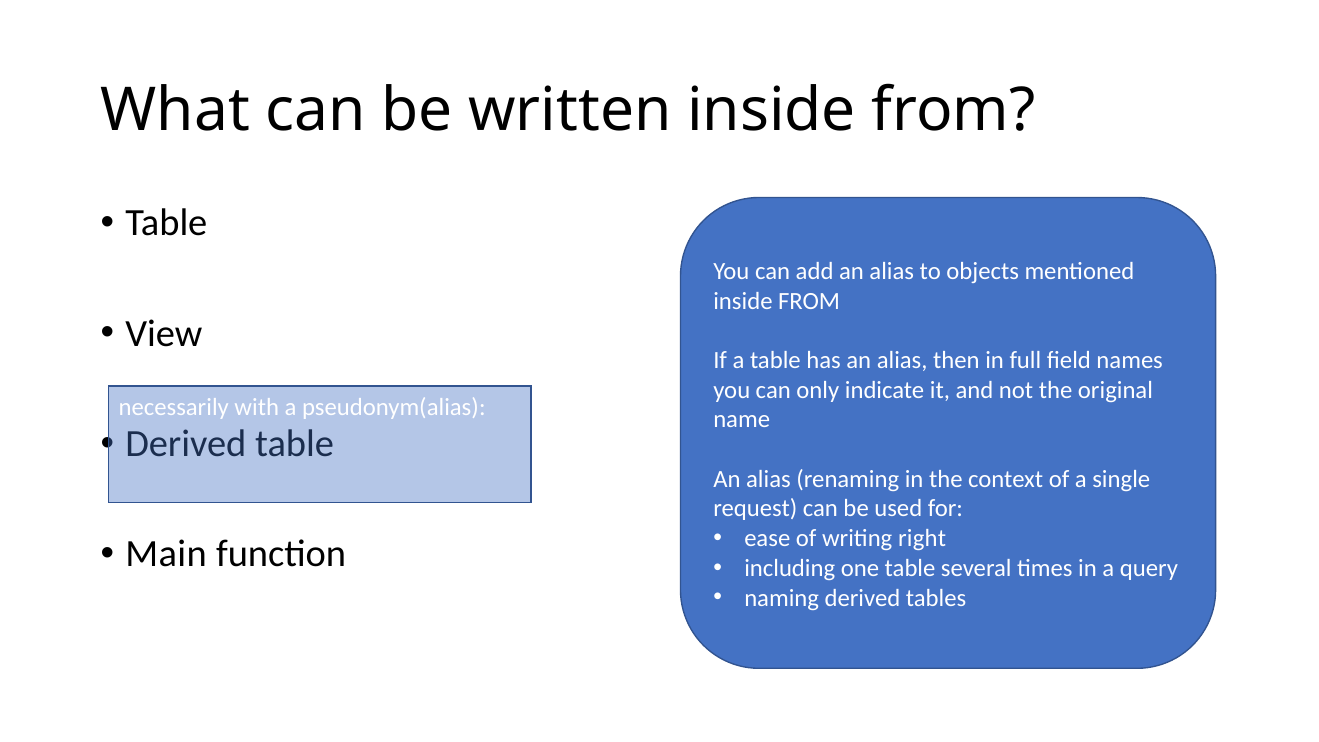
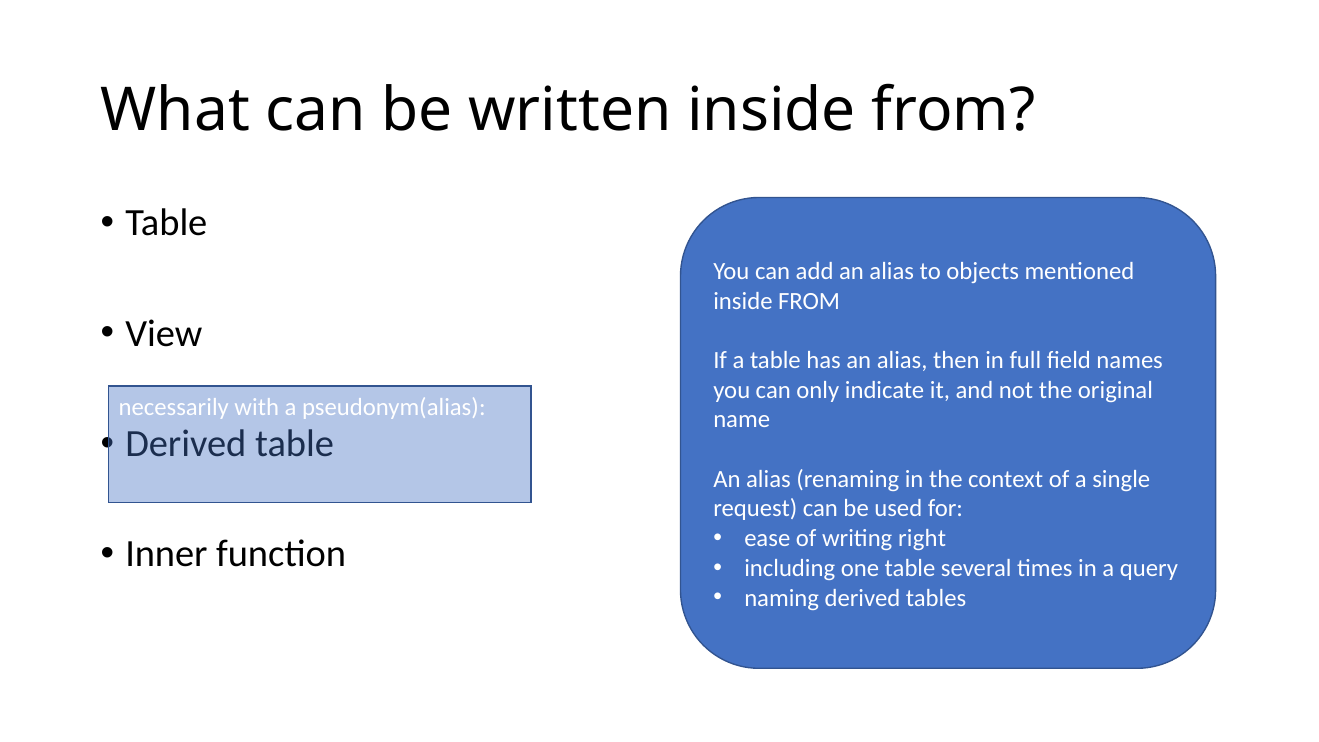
Main: Main -> Inner
